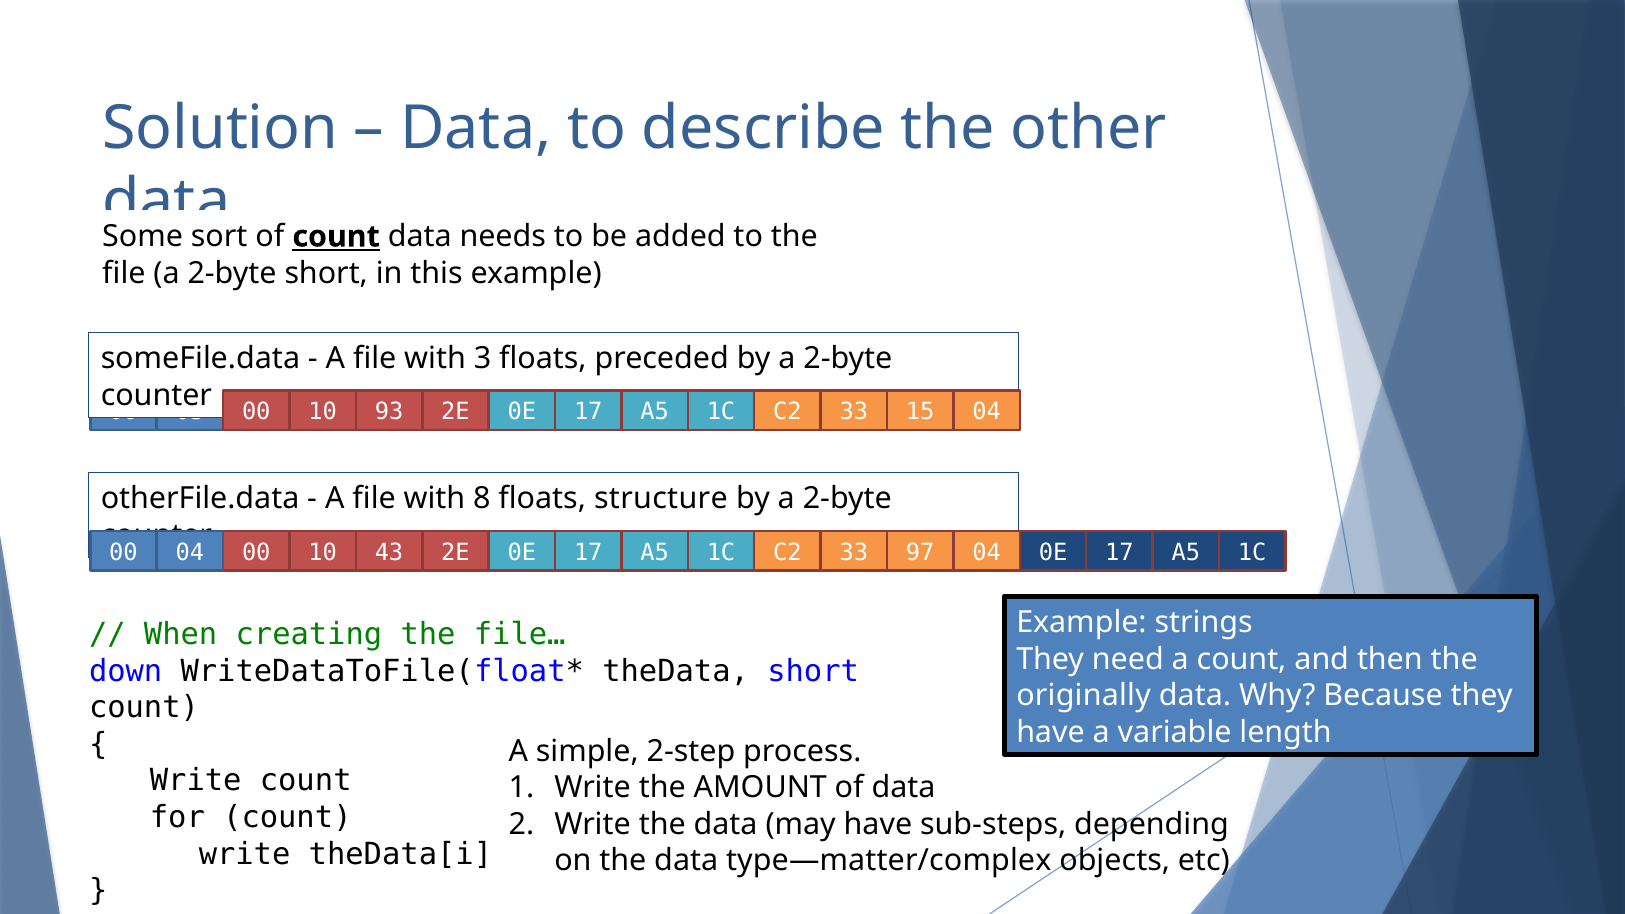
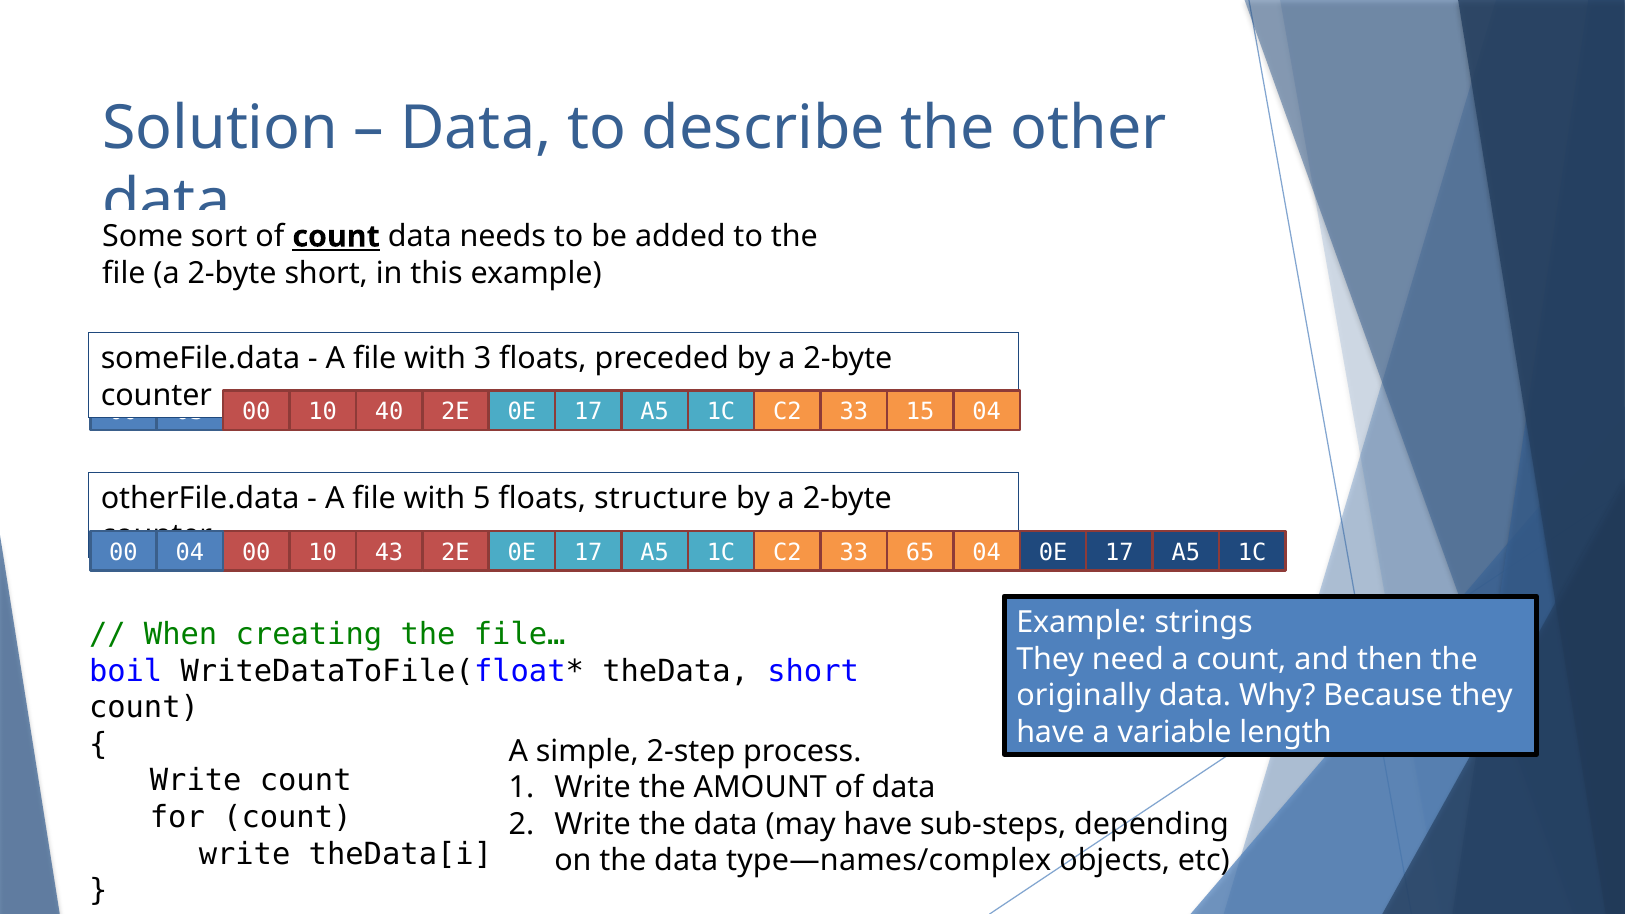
93: 93 -> 40
8: 8 -> 5
97: 97 -> 65
down: down -> boil
type—matter/complex: type—matter/complex -> type—names/complex
